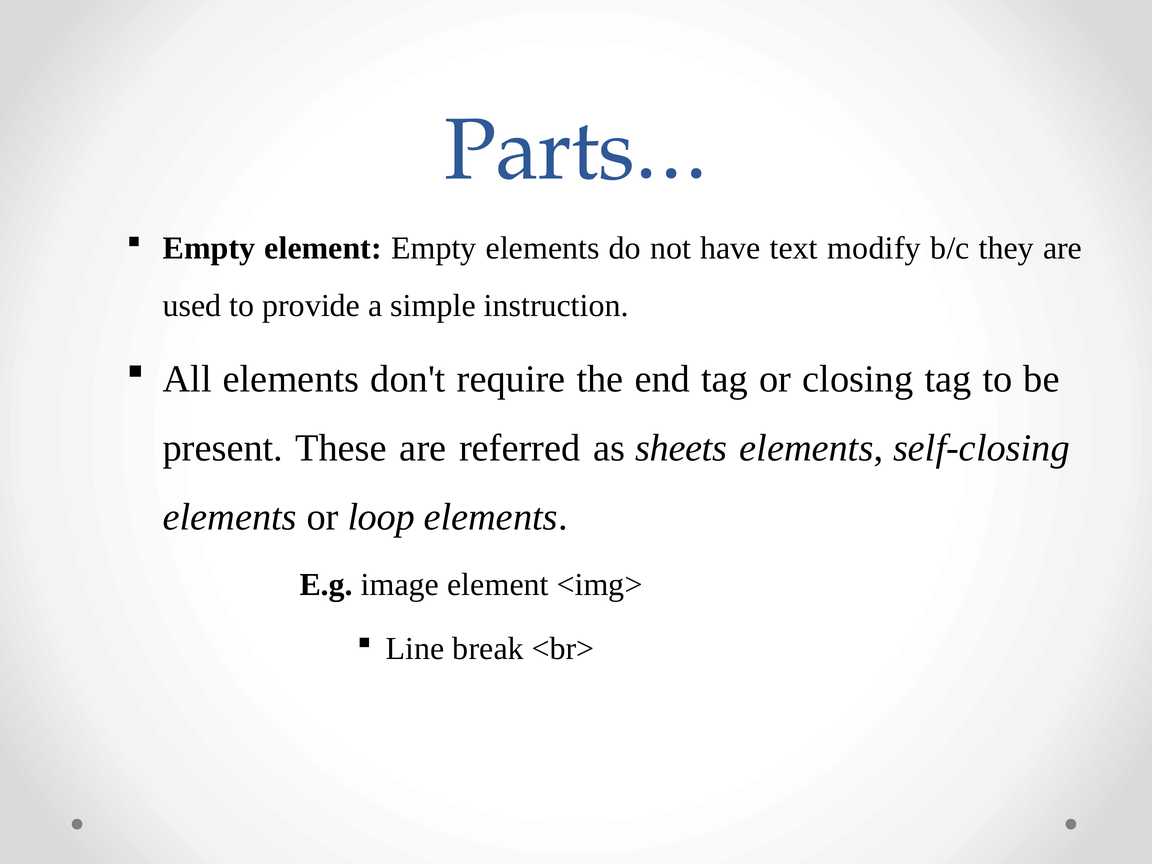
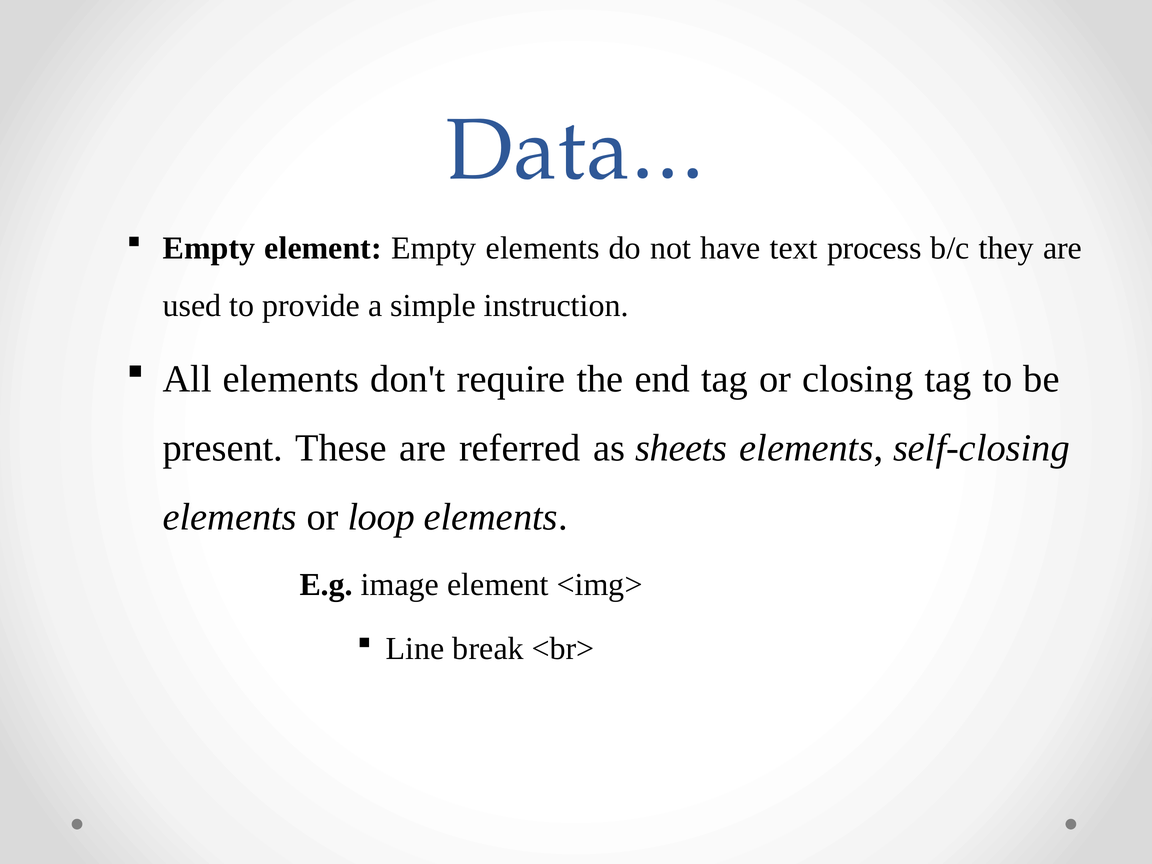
Parts…: Parts… -> Data…
modify: modify -> process
